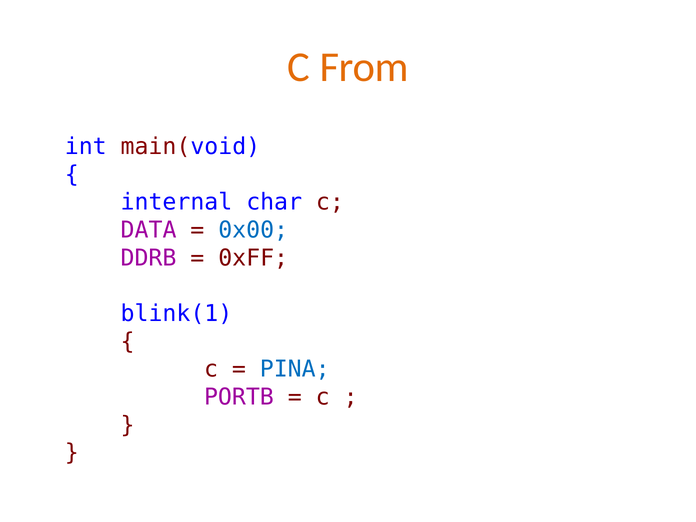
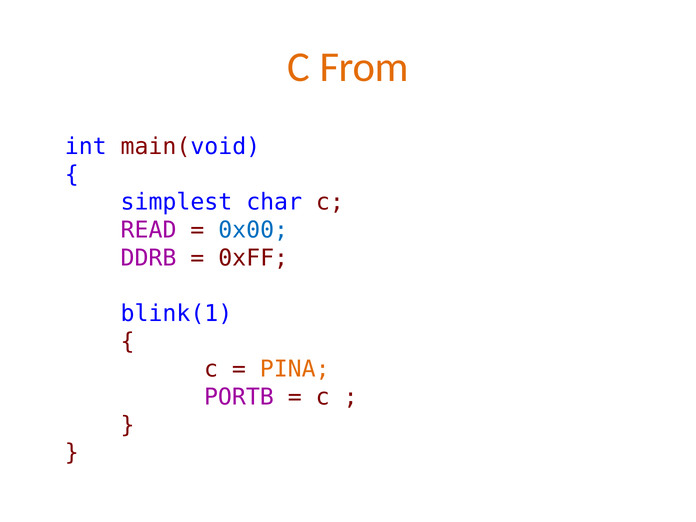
internal: internal -> simplest
DATA: DATA -> READ
PINA colour: blue -> orange
